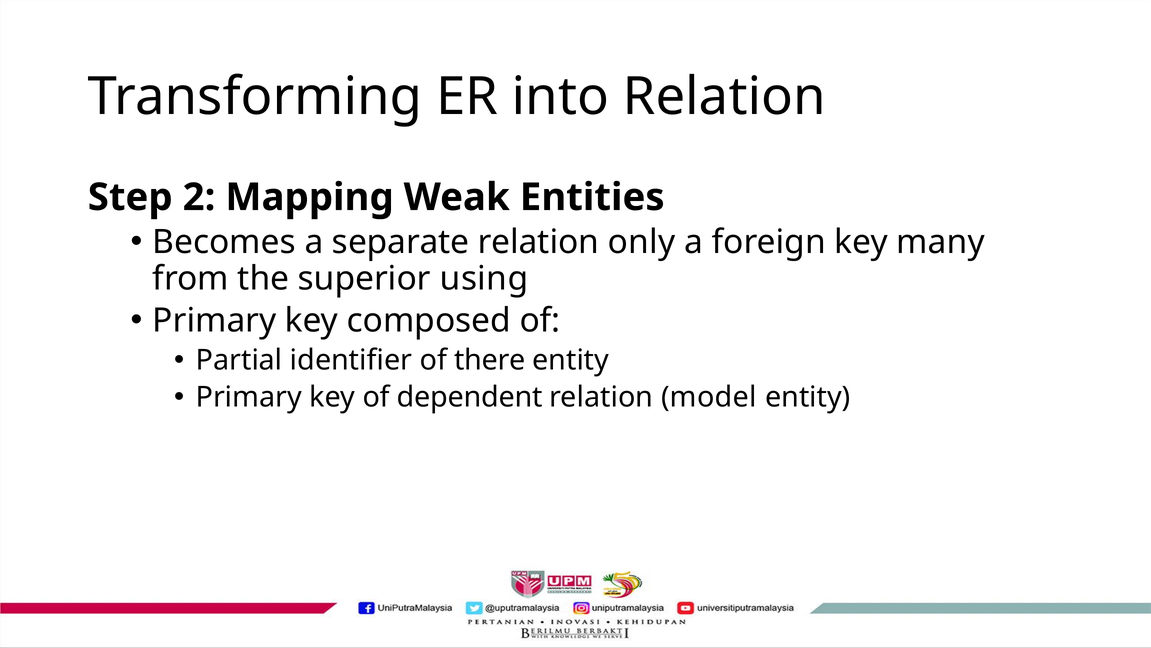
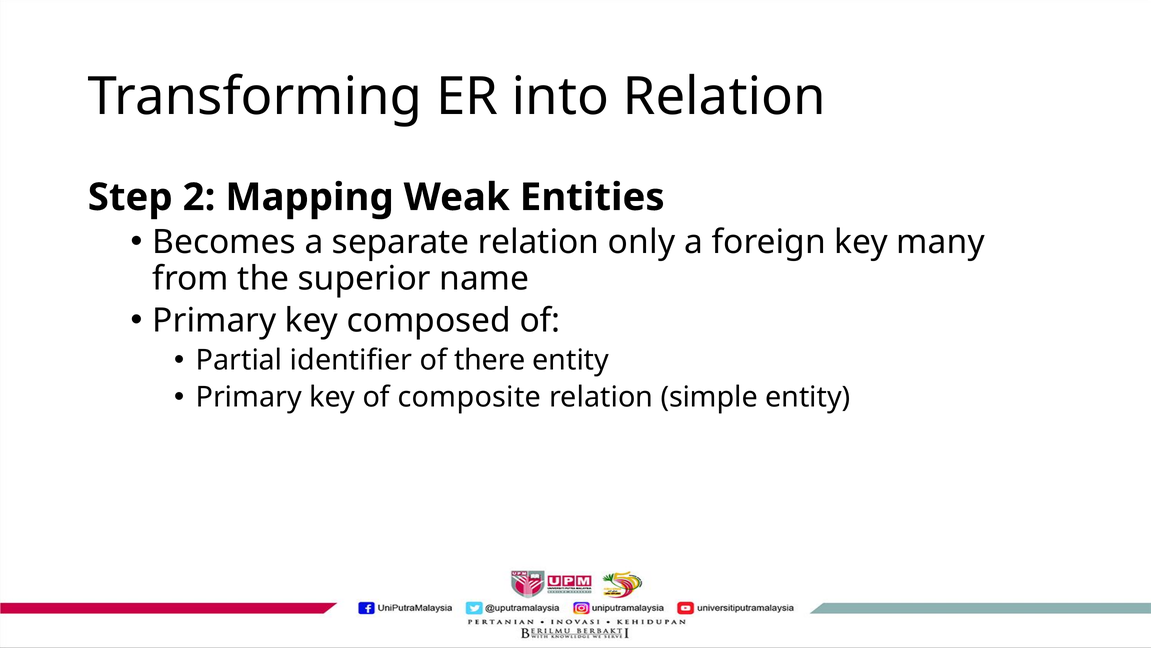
using: using -> name
dependent: dependent -> composite
model: model -> simple
